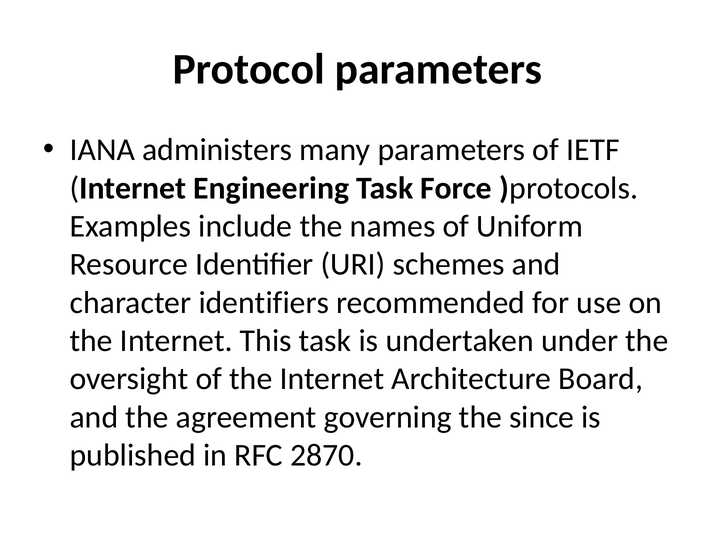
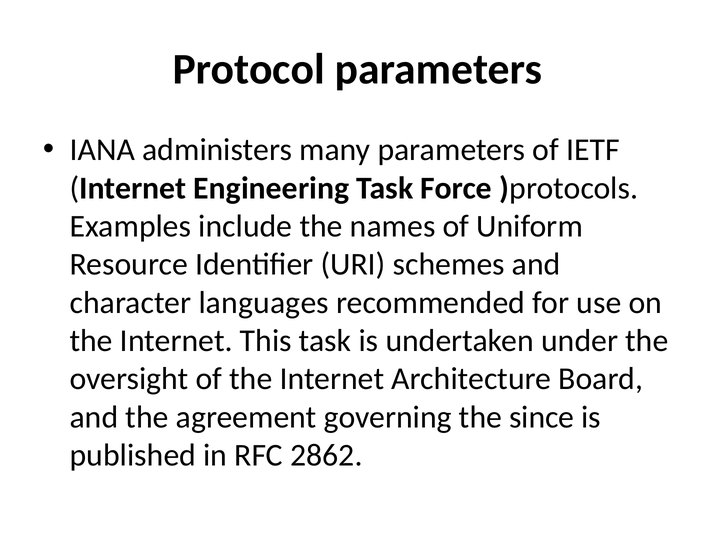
identifiers: identifiers -> languages
2870: 2870 -> 2862
